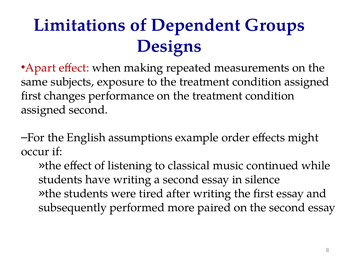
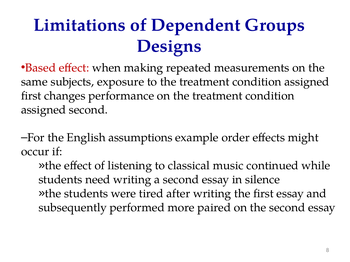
Apart: Apart -> Based
have: have -> need
